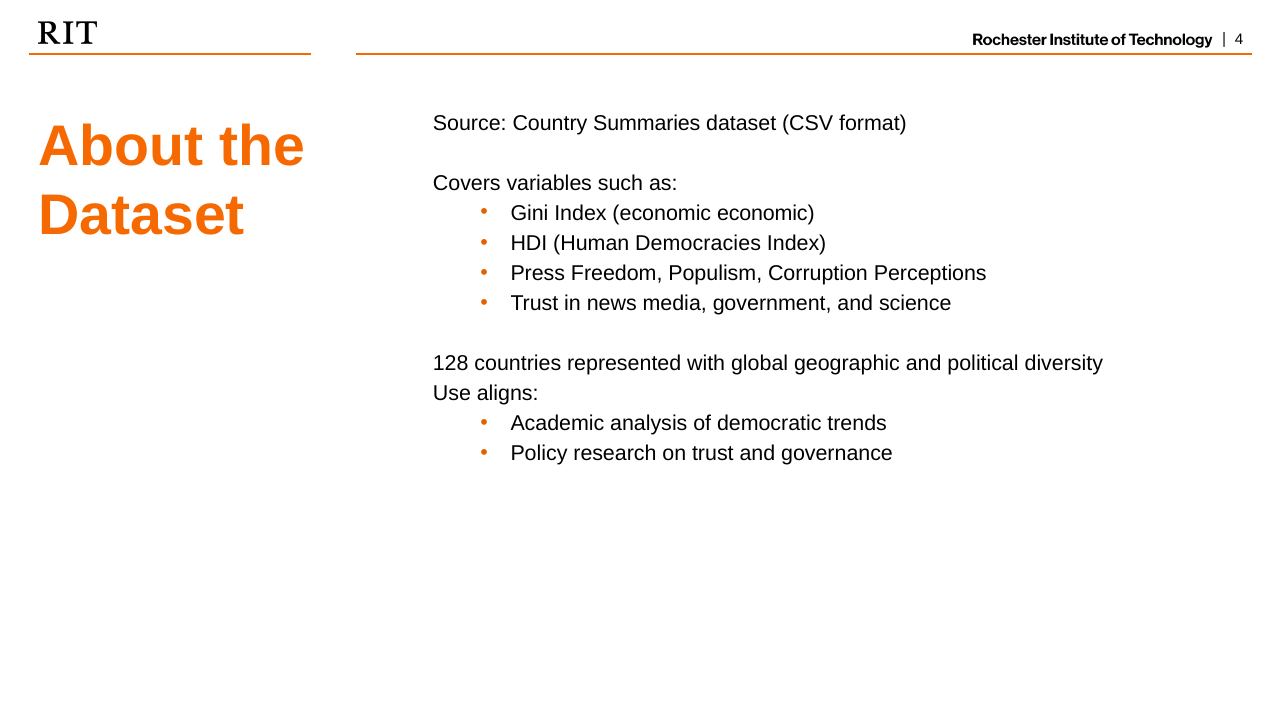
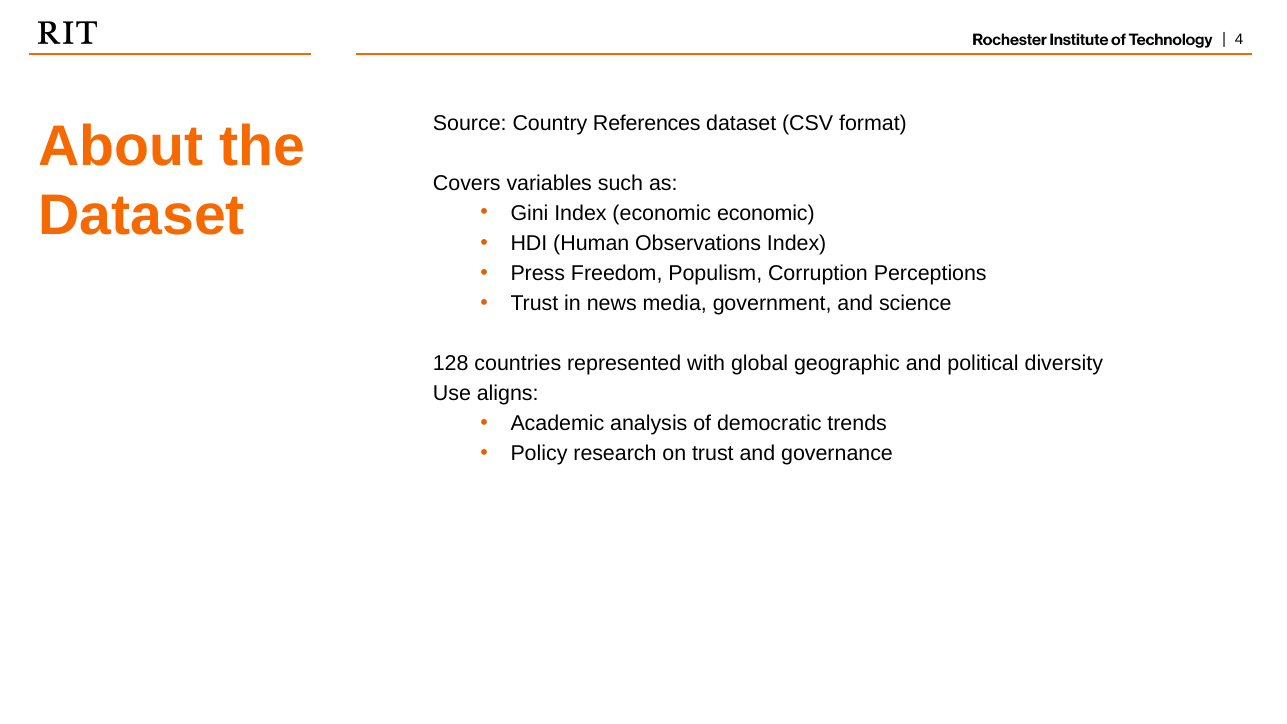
Summaries: Summaries -> References
Democracies: Democracies -> Observations
